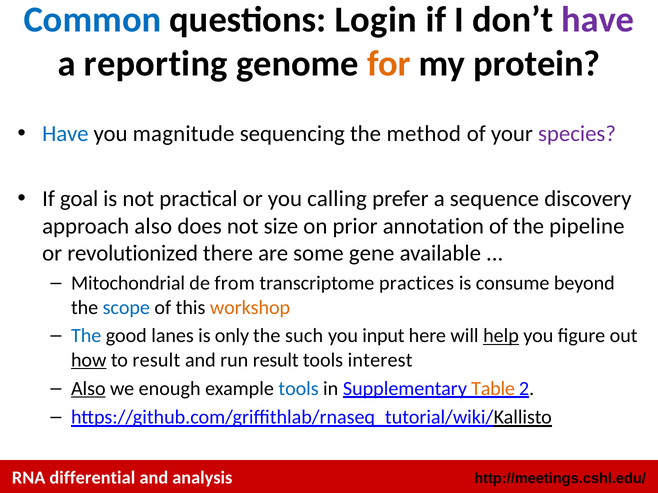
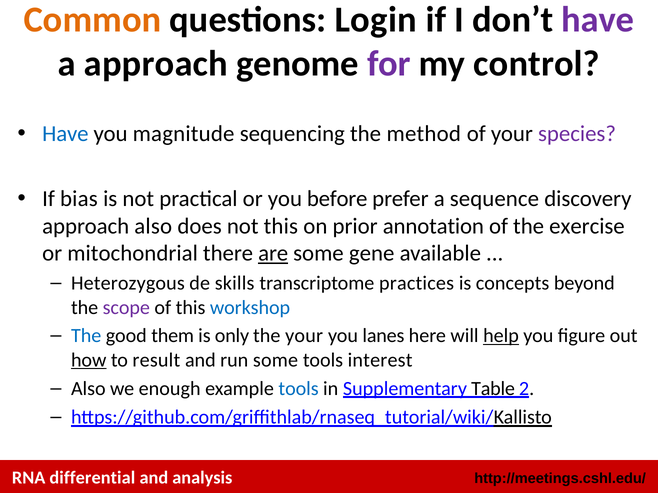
Common colour: blue -> orange
a reporting: reporting -> approach
for colour: orange -> purple
protein: protein -> control
goal: goal -> bias
calling: calling -> before
not size: size -> this
pipeline: pipeline -> exercise
revolutionized: revolutionized -> mitochondrial
are underline: none -> present
Mitochondrial: Mitochondrial -> Heterozygous
from: from -> skills
consume: consume -> concepts
scope colour: blue -> purple
workshop colour: orange -> blue
lanes: lanes -> them
the such: such -> your
input: input -> lanes
run result: result -> some
Also at (88, 389) underline: present -> none
Table colour: orange -> black
